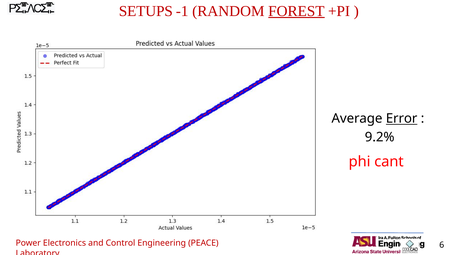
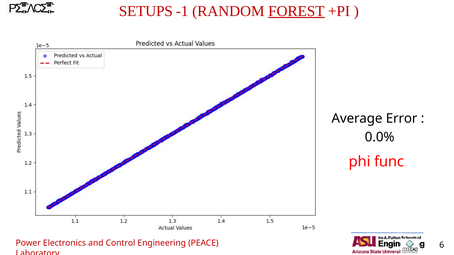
Error underline: present -> none
9.2%: 9.2% -> 0.0%
cant: cant -> func
